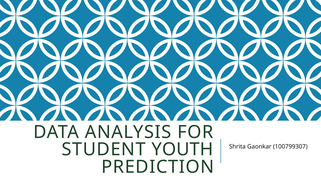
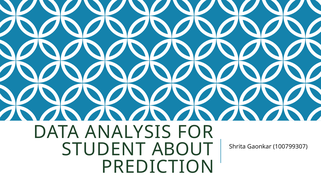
YOUTH: YOUTH -> ABOUT
